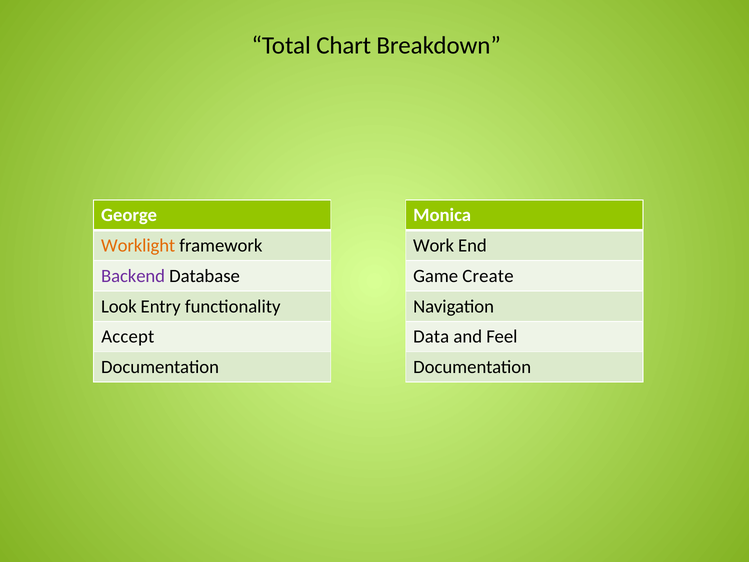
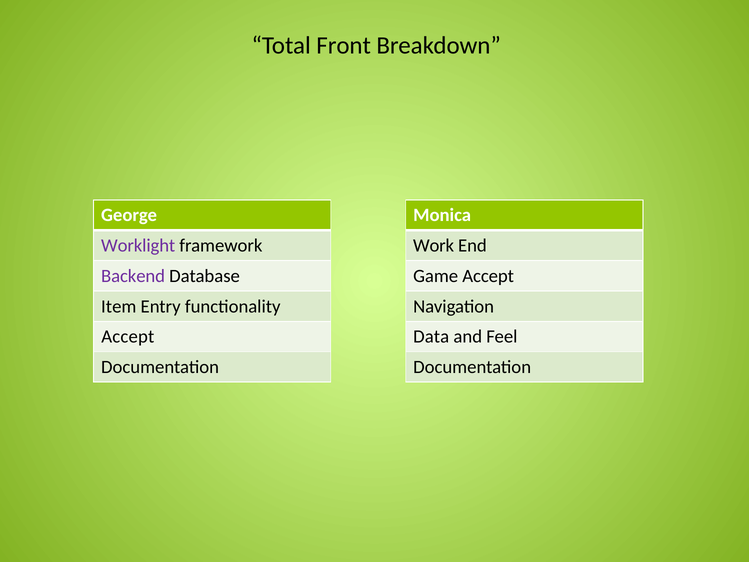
Chart: Chart -> Front
Worklight colour: orange -> purple
Game Create: Create -> Accept
Look: Look -> Item
